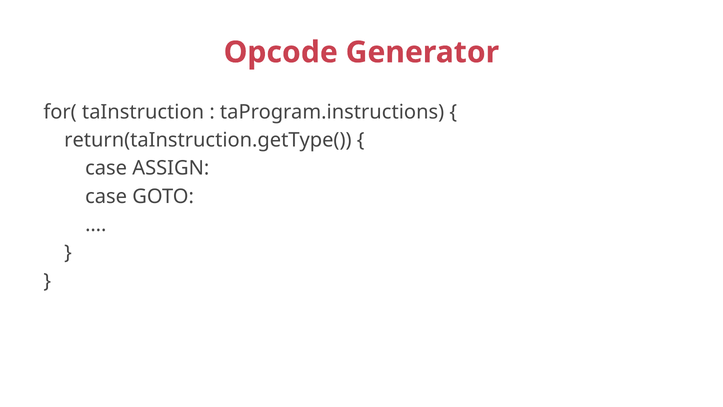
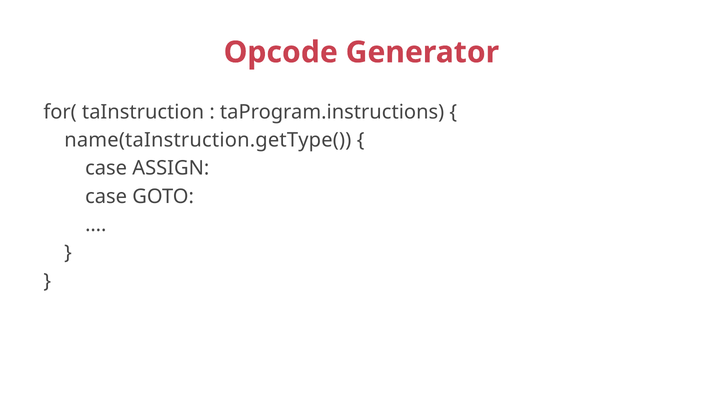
return(taInstruction.getType(: return(taInstruction.getType( -> name(taInstruction.getType(
